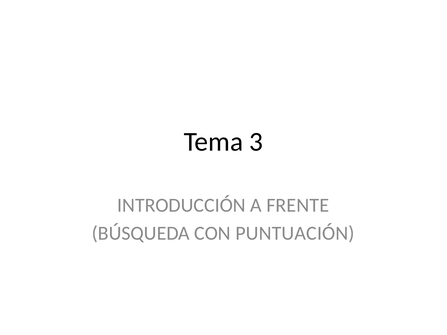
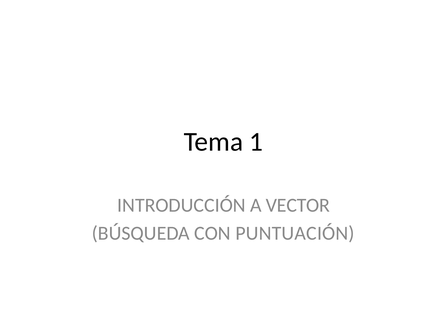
3: 3 -> 1
FRENTE: FRENTE -> VECTOR
